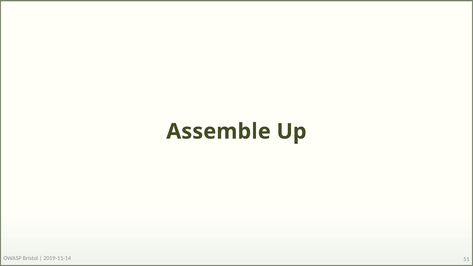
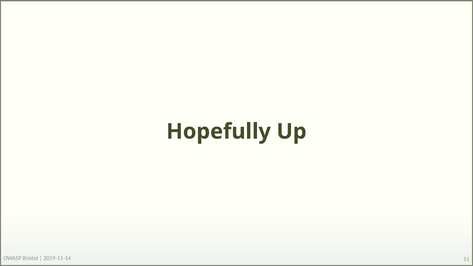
Assemble: Assemble -> Hopefully
